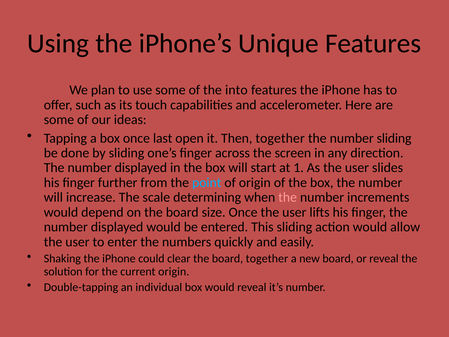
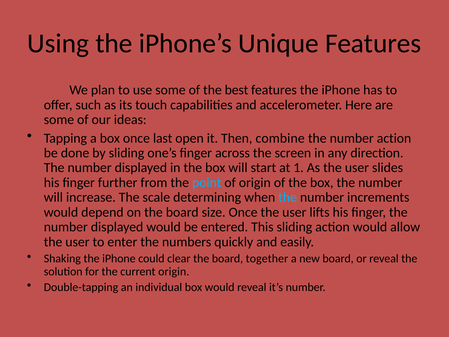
into: into -> best
Then together: together -> combine
number sliding: sliding -> action
the at (288, 197) colour: pink -> light blue
